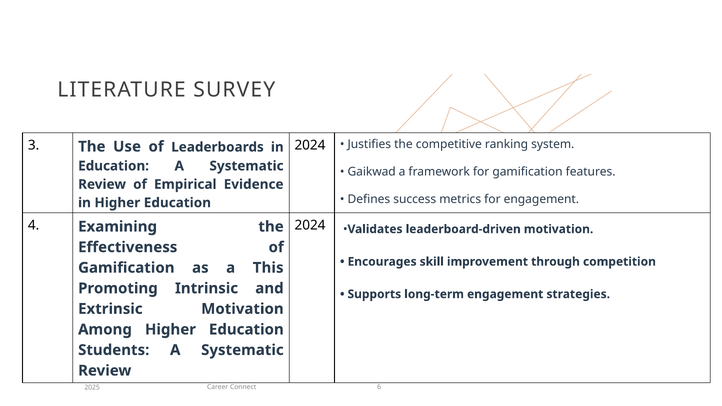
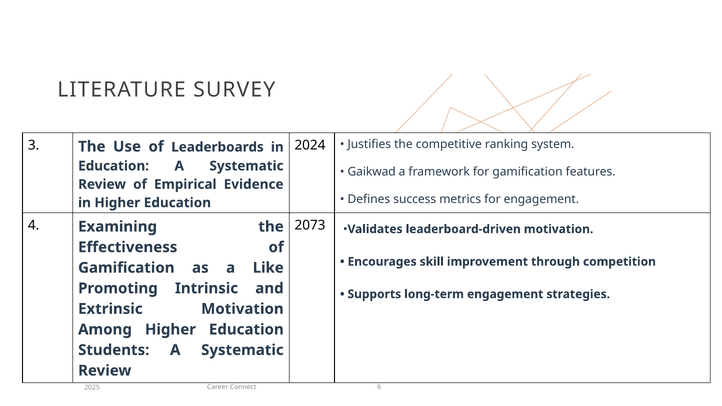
2024 at (310, 225): 2024 -> 2073
This: This -> Like
